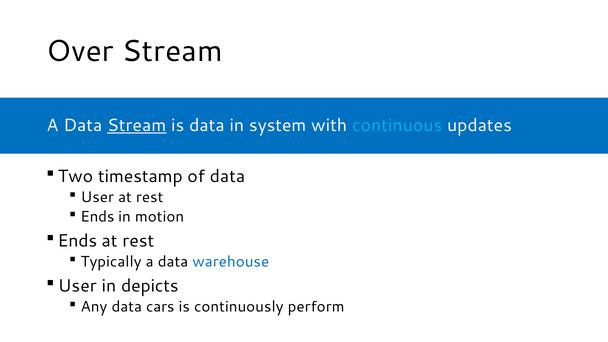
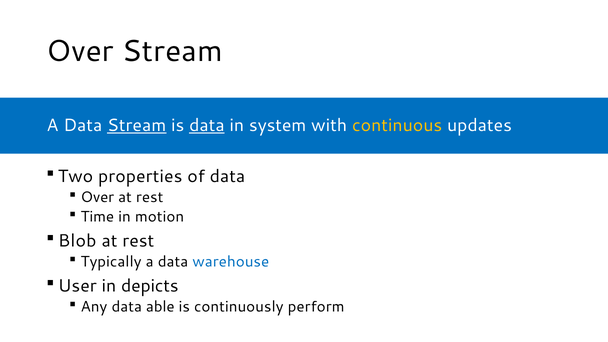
data at (207, 126) underline: none -> present
continuous colour: light blue -> yellow
timestamp: timestamp -> properties
User at (97, 197): User -> Over
Ends at (97, 217): Ends -> Time
Ends at (77, 241): Ends -> Blob
cars: cars -> able
